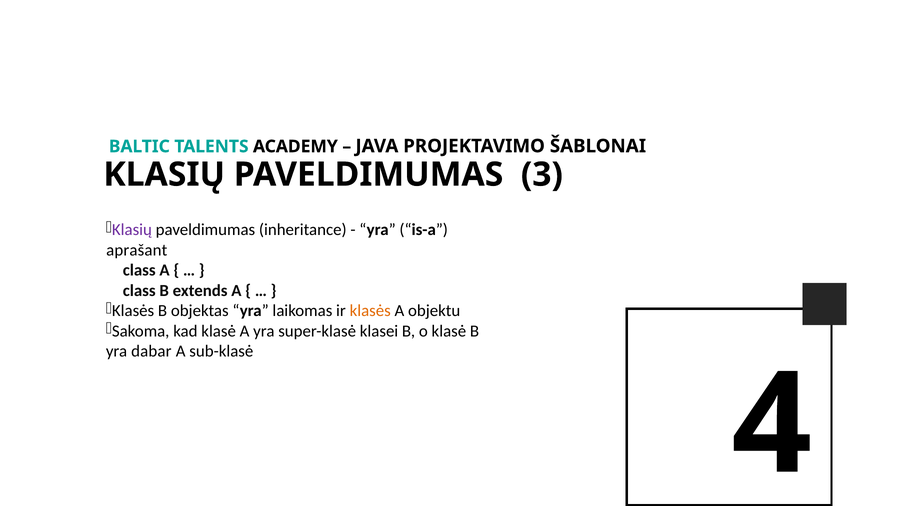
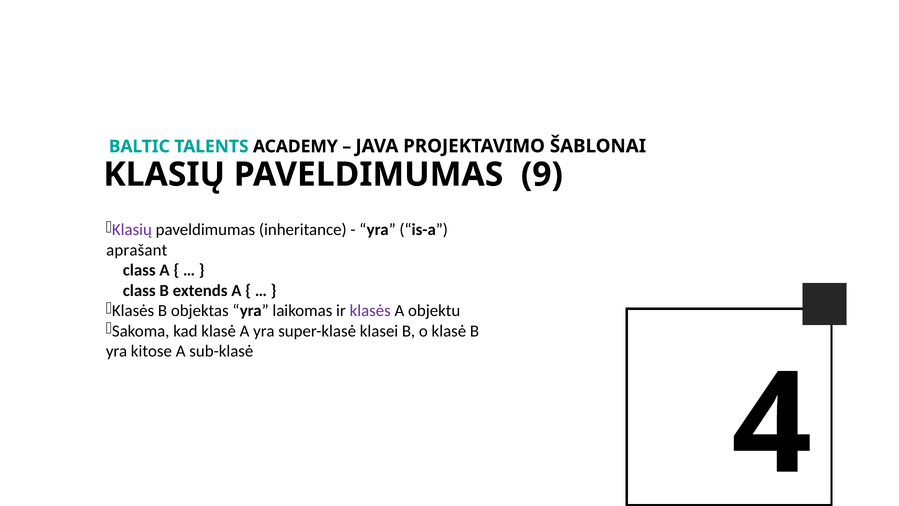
3: 3 -> 9
klasės at (370, 311) colour: orange -> purple
dabar: dabar -> kitose
